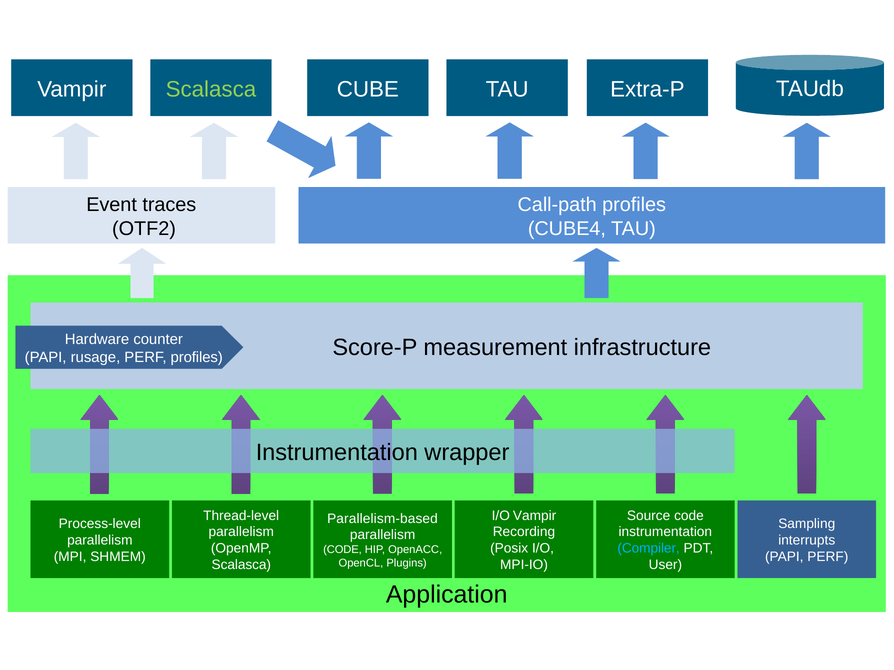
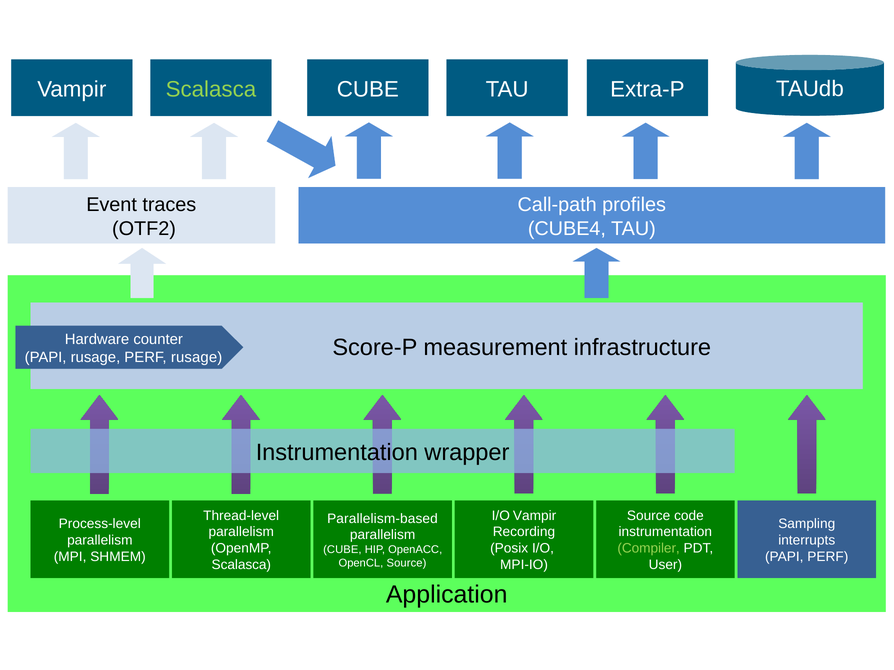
PERF profiles: profiles -> rusage
Compiler colour: light blue -> light green
CODE at (342, 550): CODE -> CUBE
OpenCL Plugins: Plugins -> Source
